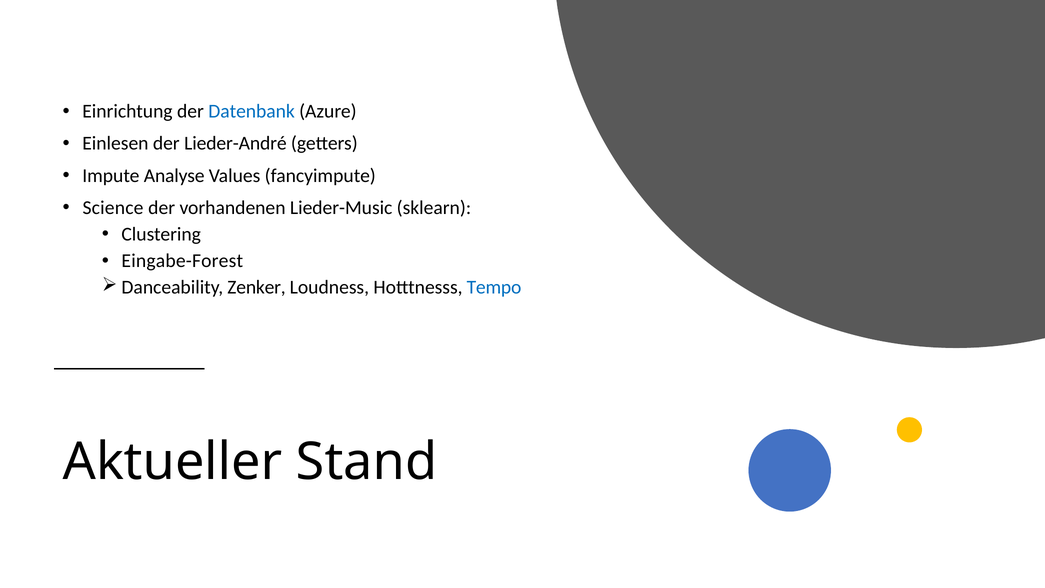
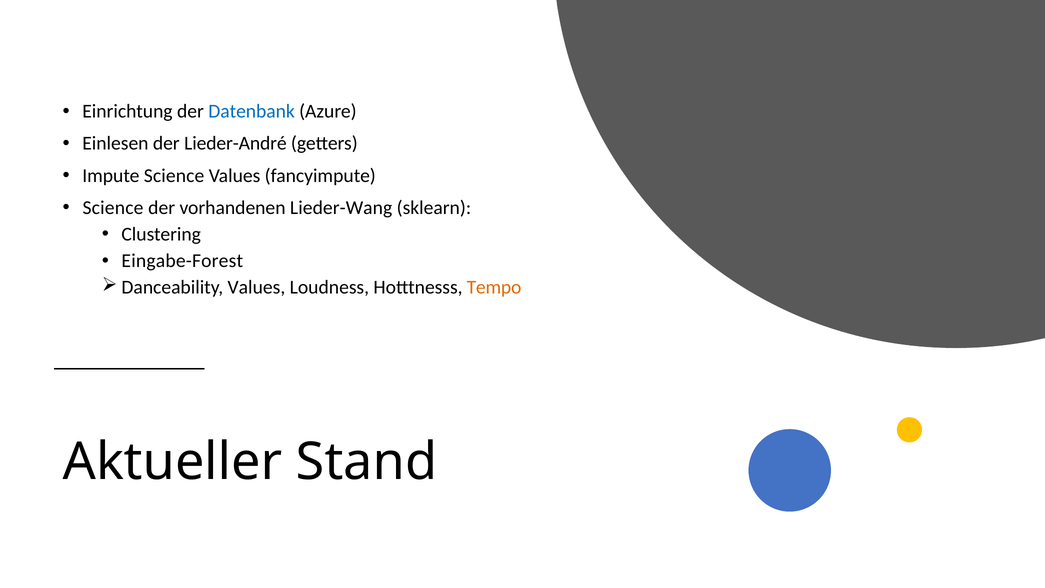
Impute Analyse: Analyse -> Science
Lieder-Music: Lieder-Music -> Lieder-Wang
Zenker at (257, 287): Zenker -> Values
Tempo colour: blue -> orange
